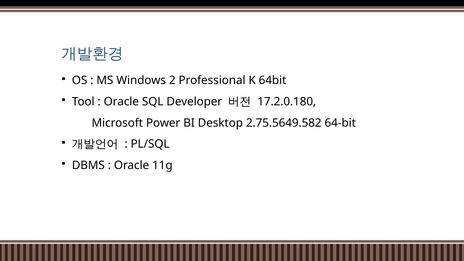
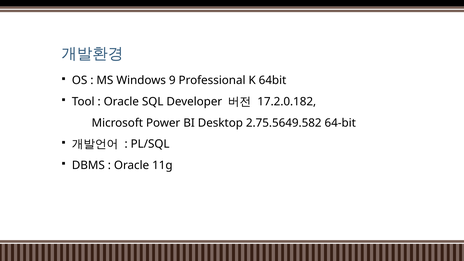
2: 2 -> 9
17.2.0.180: 17.2.0.180 -> 17.2.0.182
